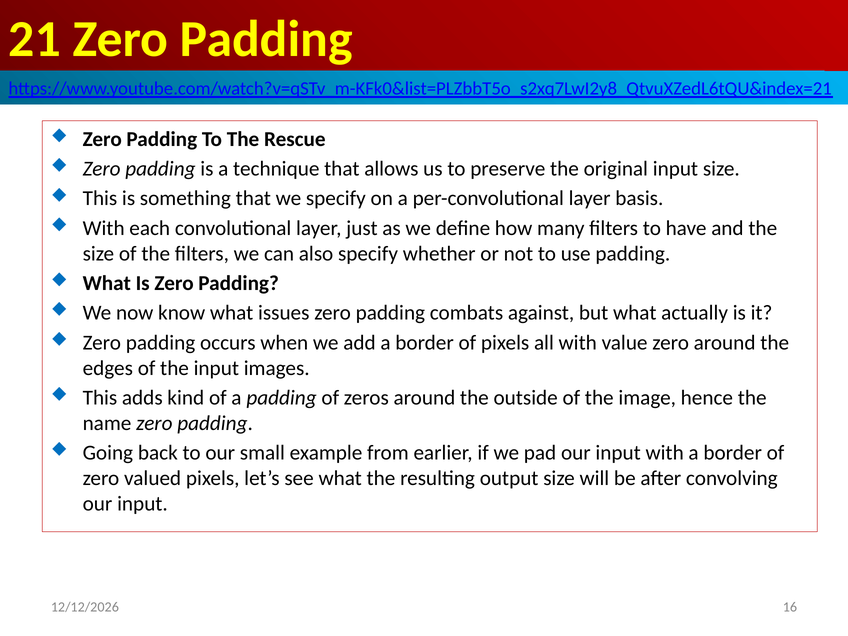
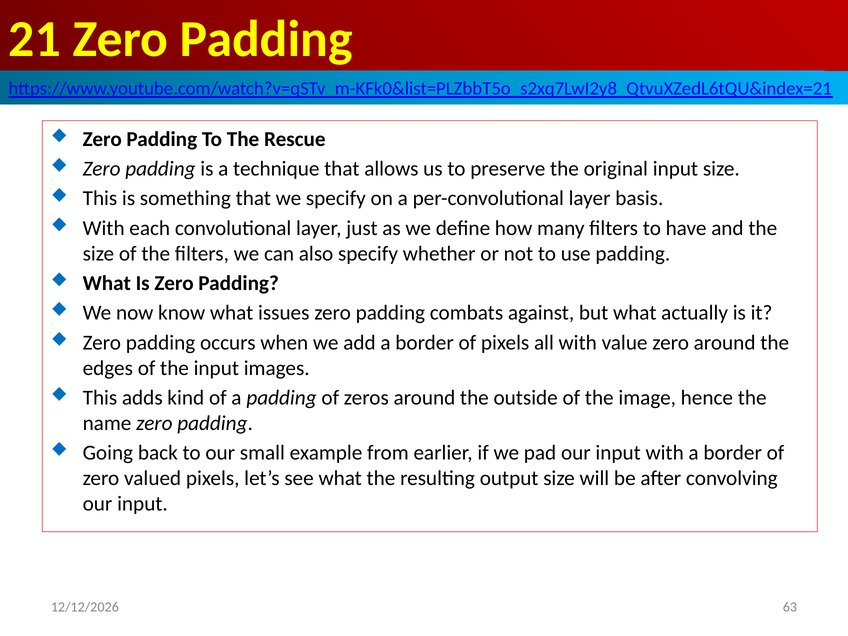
16: 16 -> 63
